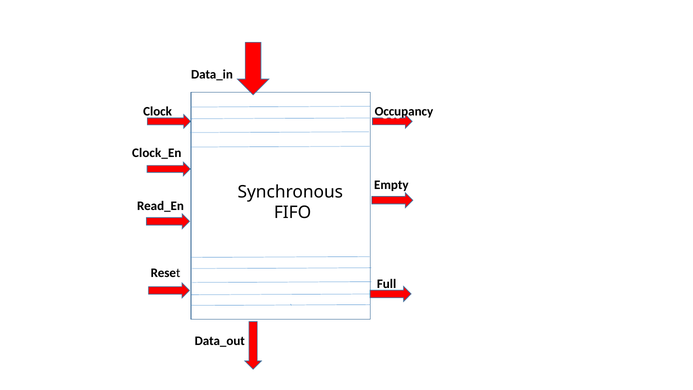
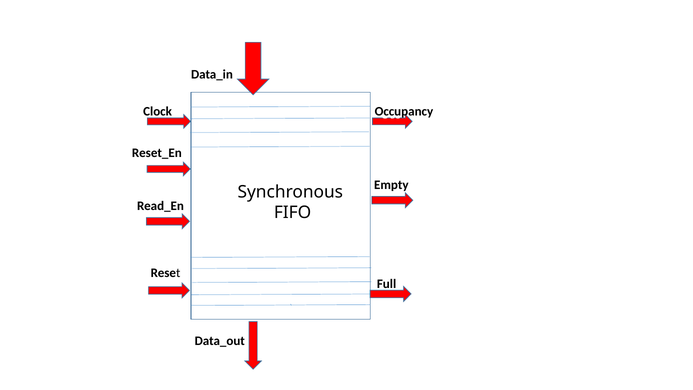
Clock_En: Clock_En -> Reset_En
